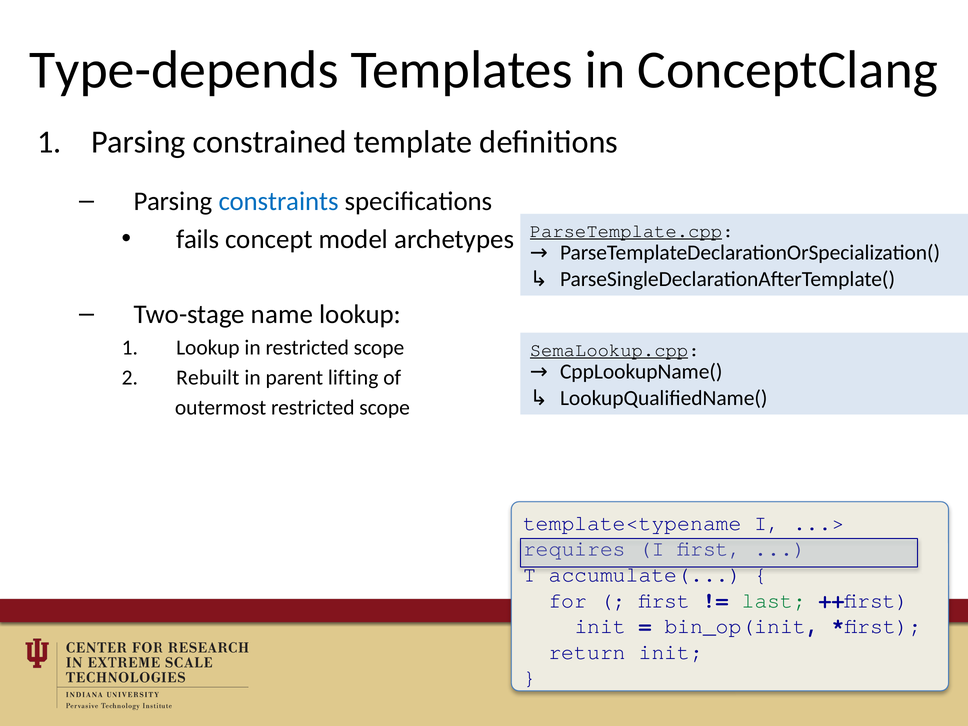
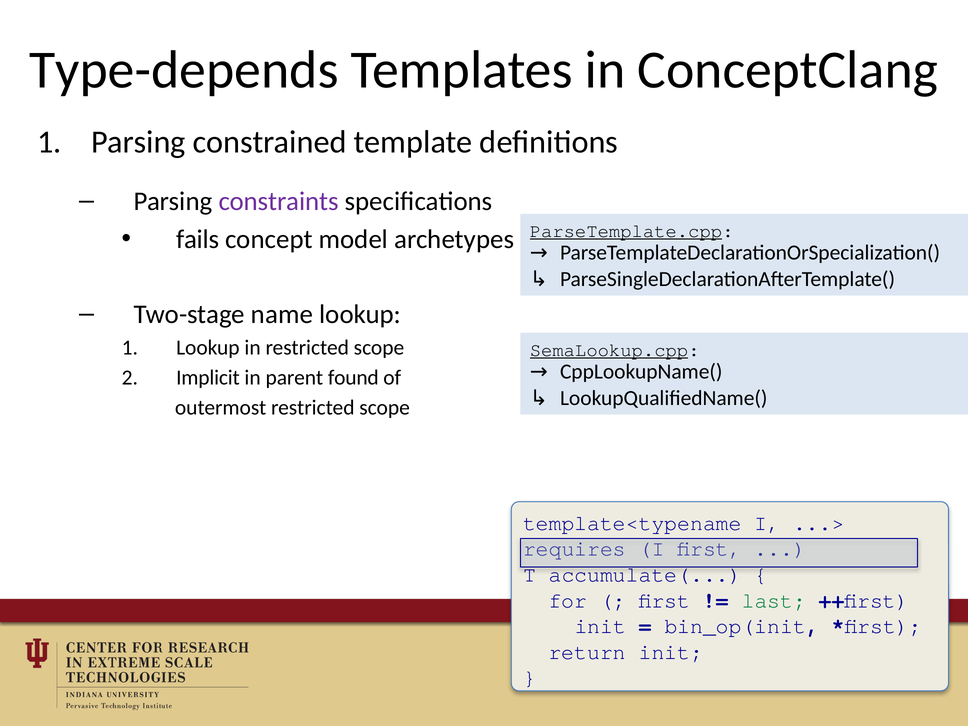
constraints colour: blue -> purple
Rebuilt: Rebuilt -> Implicit
lifting: lifting -> found
